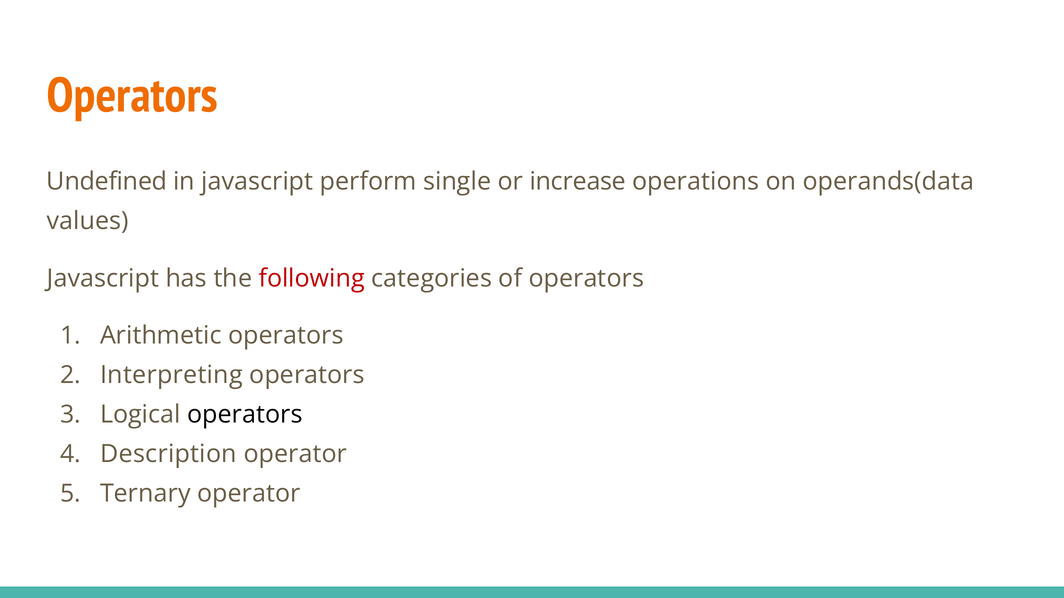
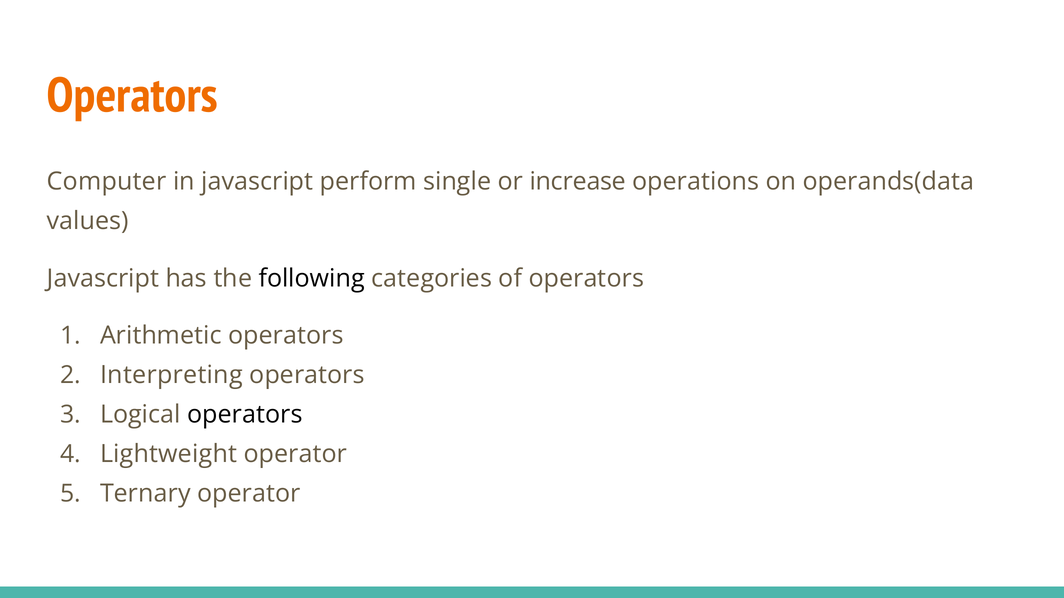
Undefined: Undefined -> Computer
following colour: red -> black
Description: Description -> Lightweight
